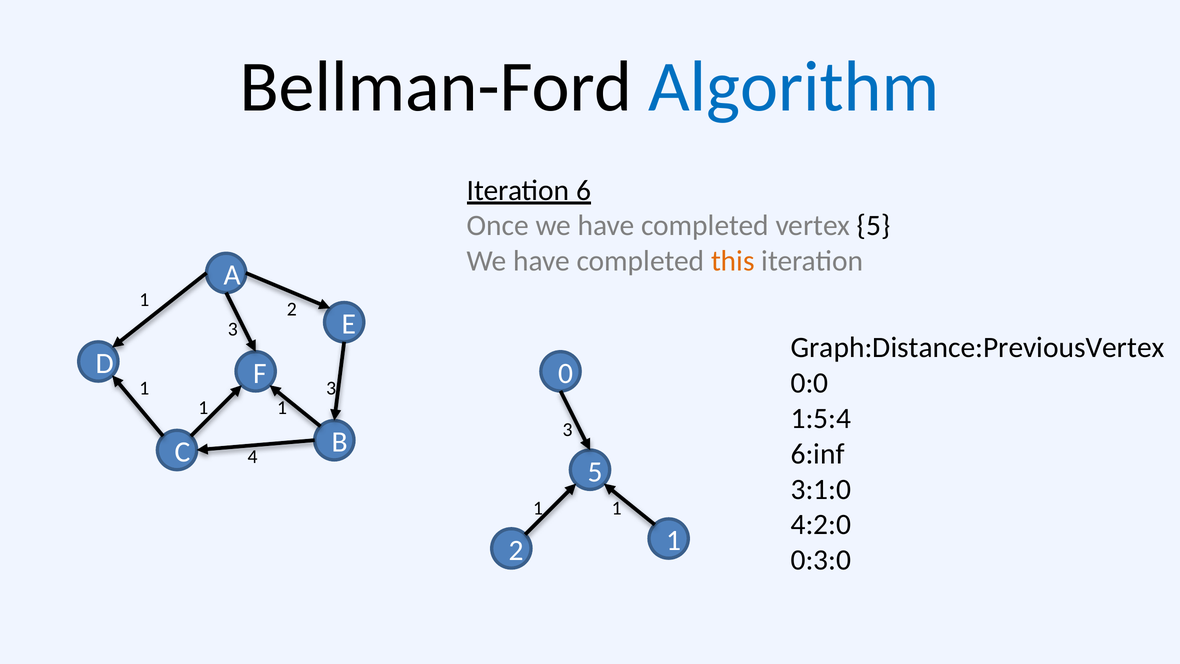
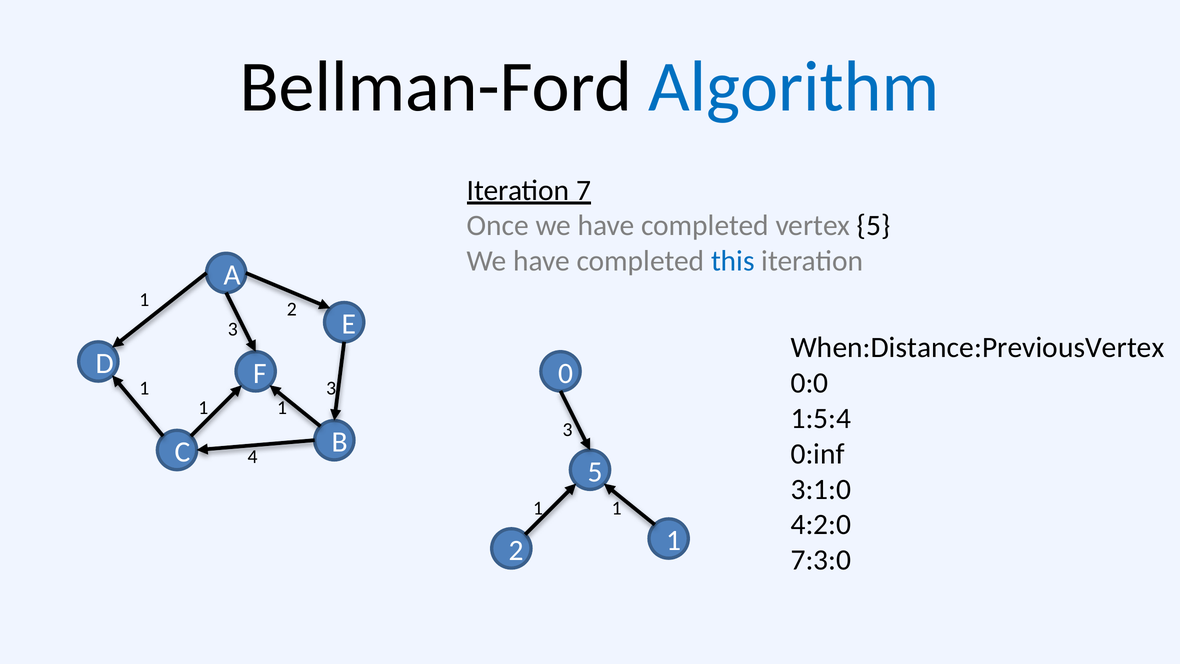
6: 6 -> 7
this colour: orange -> blue
Graph:Distance:PreviousVertex: Graph:Distance:PreviousVertex -> When:Distance:PreviousVertex
6:inf: 6:inf -> 0:inf
0:3:0: 0:3:0 -> 7:3:0
